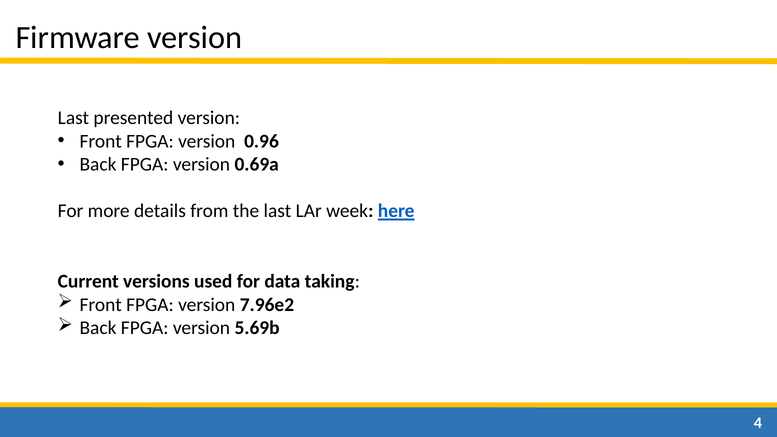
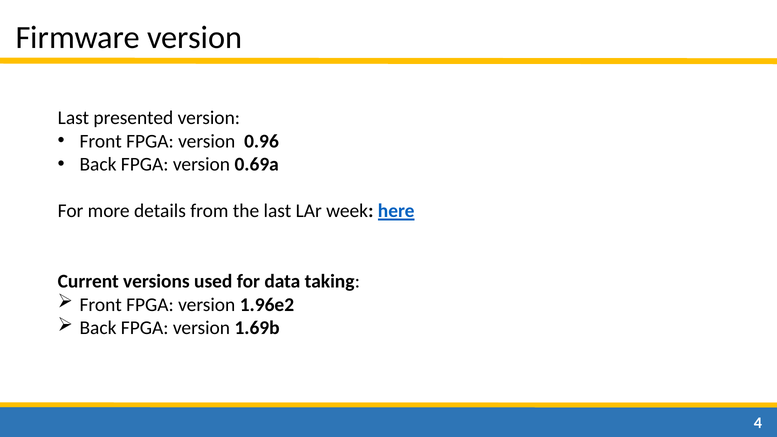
7.96e2: 7.96e2 -> 1.96e2
5.69b: 5.69b -> 1.69b
